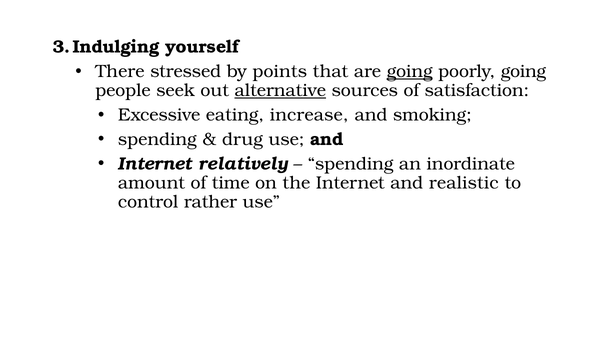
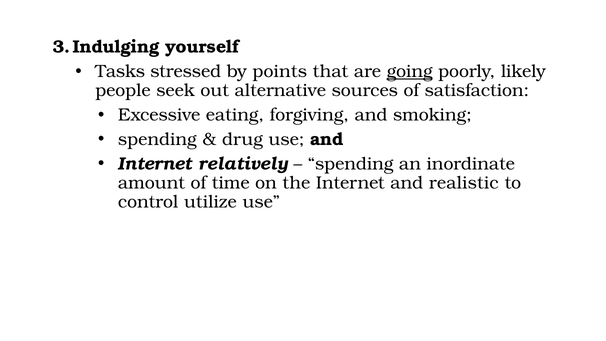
There: There -> Tasks
poorly going: going -> likely
alternative underline: present -> none
increase: increase -> forgiving
rather: rather -> utilize
